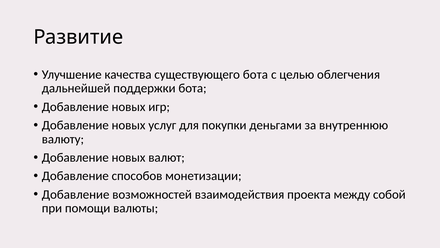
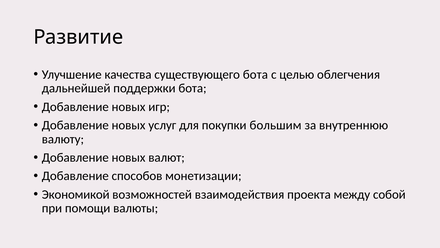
деньгами: деньгами -> большим
Добавление at (76, 194): Добавление -> Экономикой
